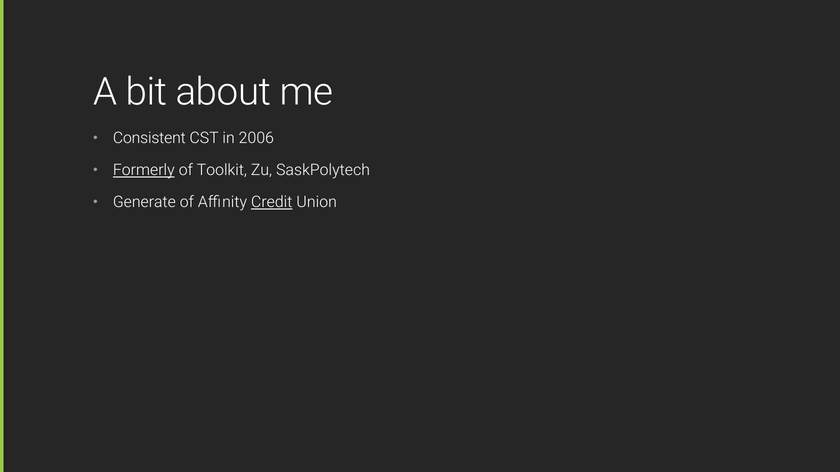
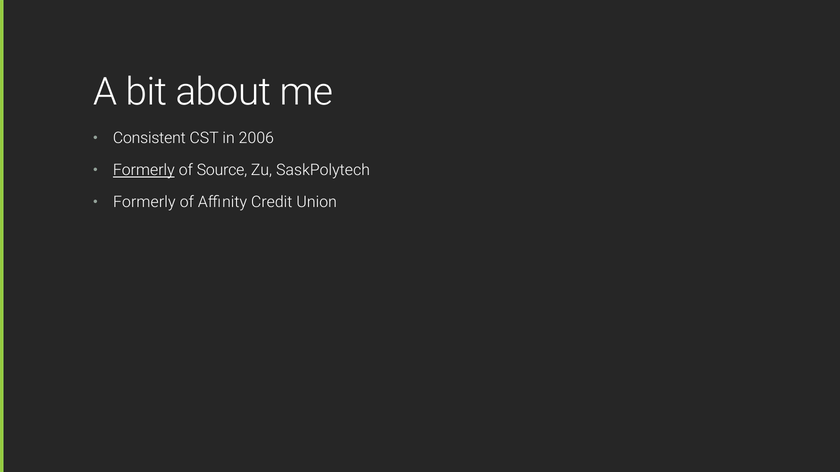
Toolkit: Toolkit -> Source
Generate at (144, 202): Generate -> Formerly
Credit underline: present -> none
